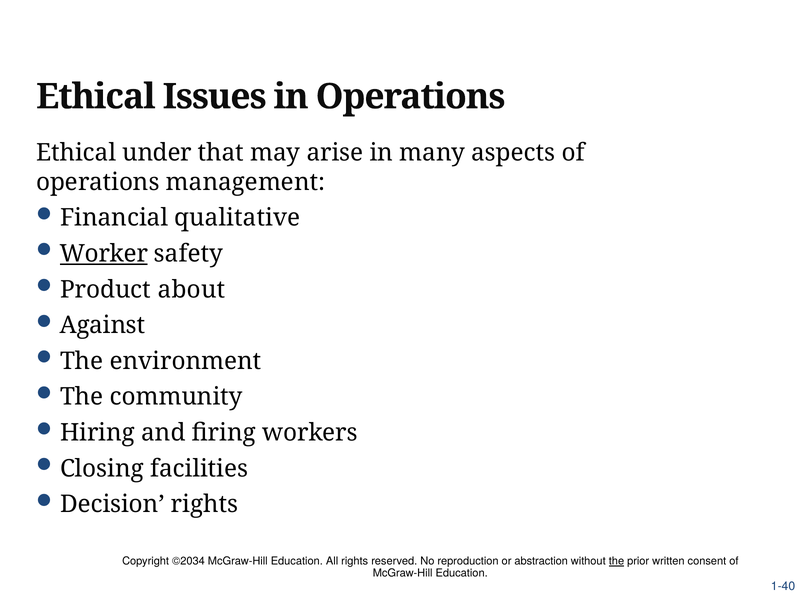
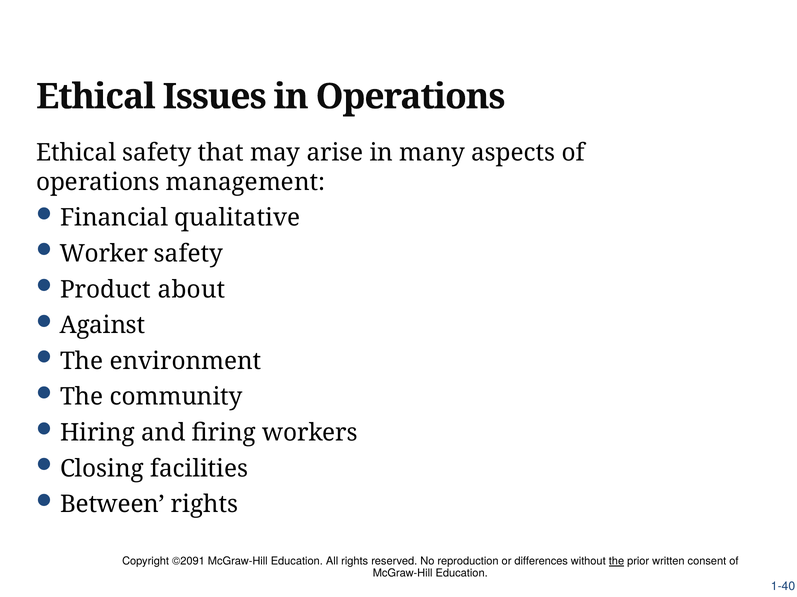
Ethical under: under -> safety
Worker underline: present -> none
Decision: Decision -> Between
©2034: ©2034 -> ©2091
abstraction: abstraction -> differences
